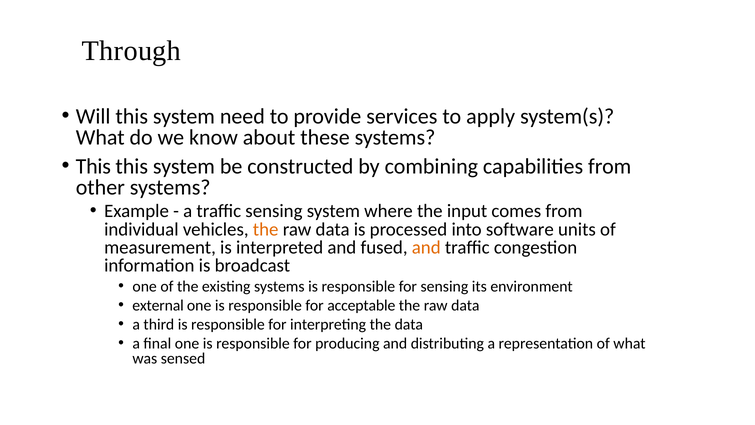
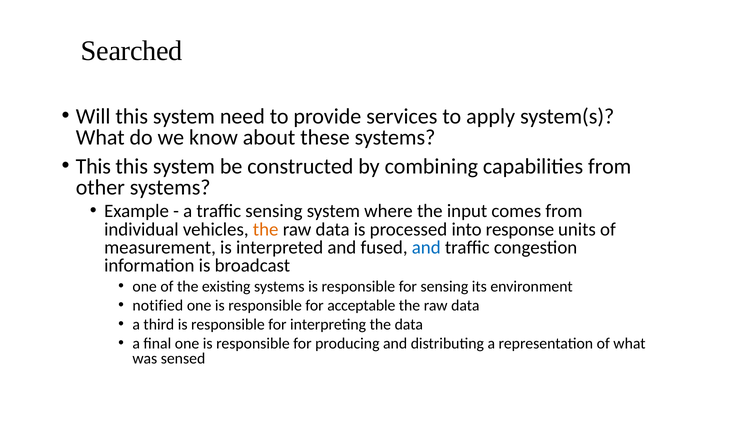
Through: Through -> Searched
software: software -> response
and at (426, 247) colour: orange -> blue
external: external -> notified
